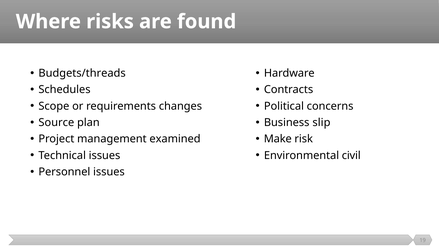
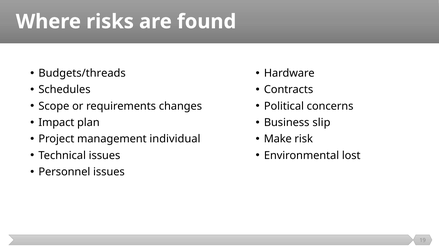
Source: Source -> Impact
examined: examined -> individual
civil: civil -> lost
